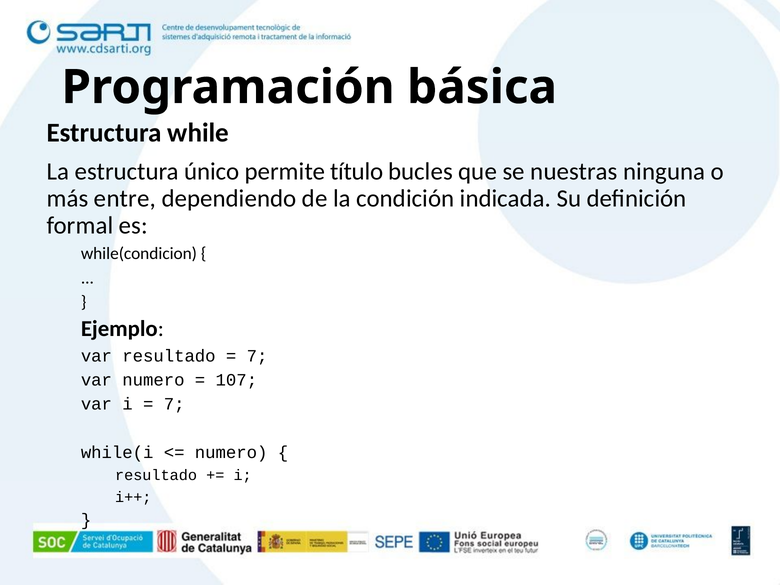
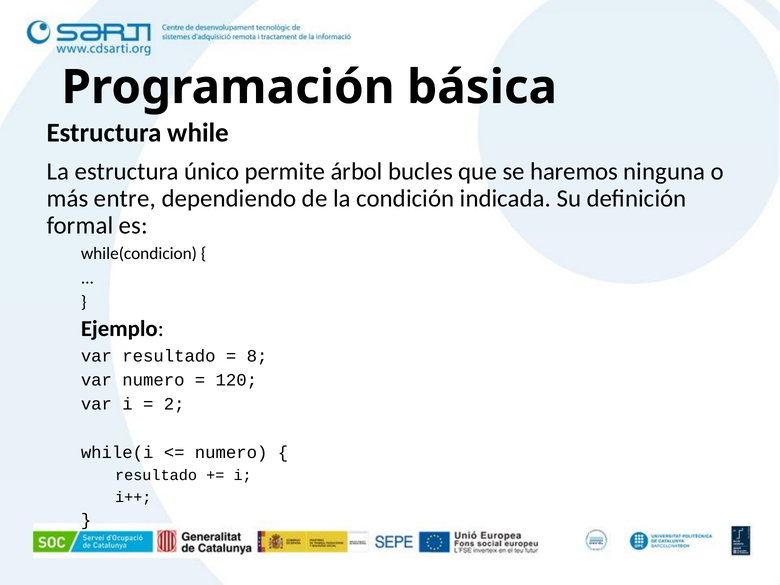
título: título -> árbol
nuestras: nuestras -> haremos
7 at (257, 356): 7 -> 8
107: 107 -> 120
7 at (174, 404): 7 -> 2
